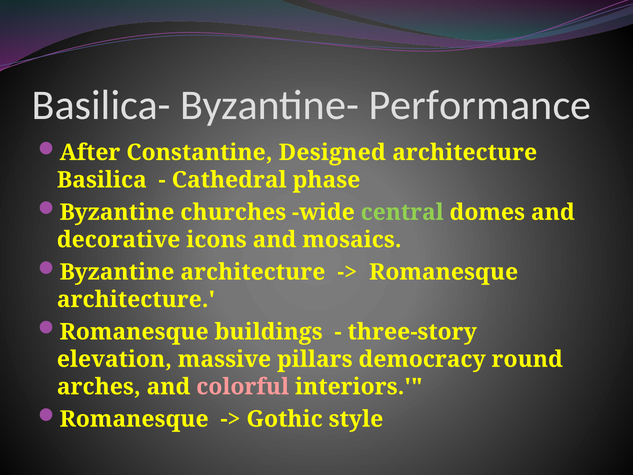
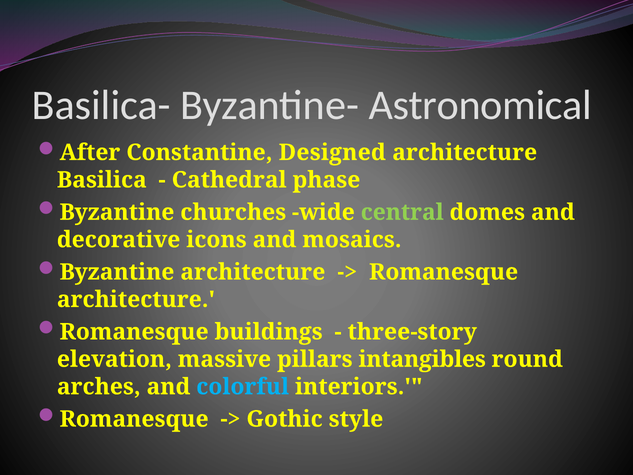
Performance: Performance -> Astronomical
democracy: democracy -> intangibles
colorful colour: pink -> light blue
